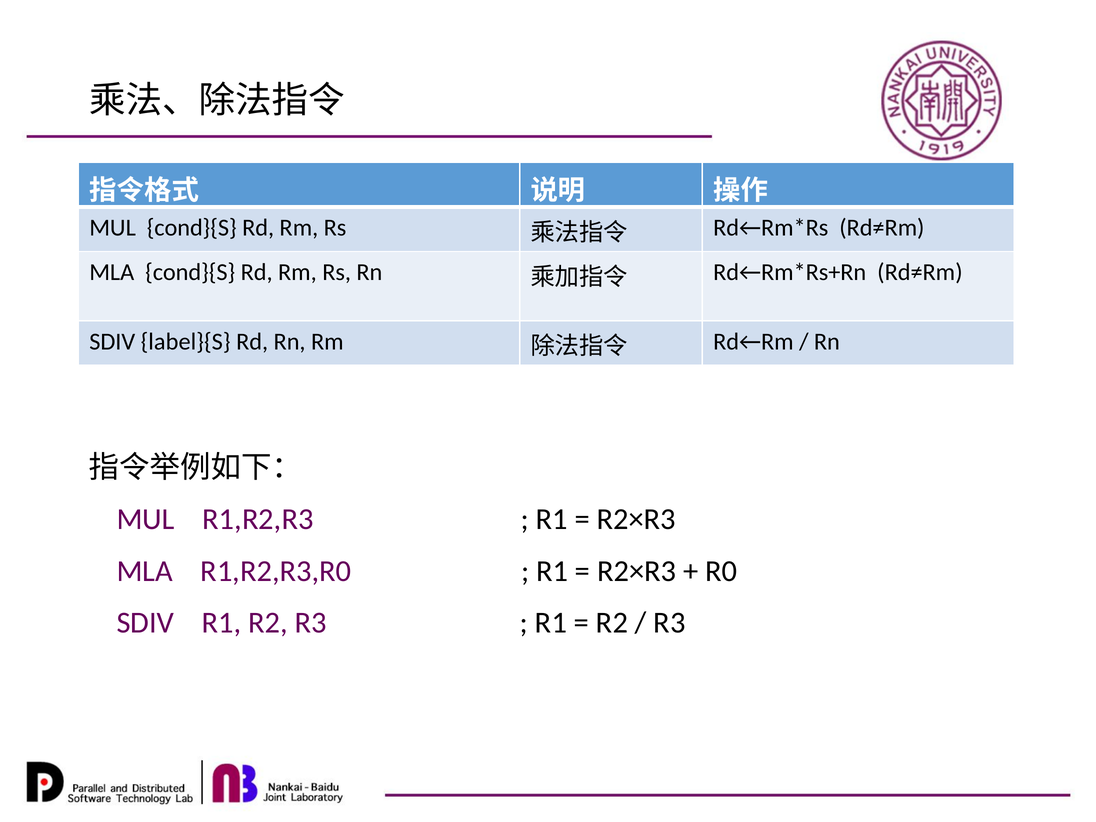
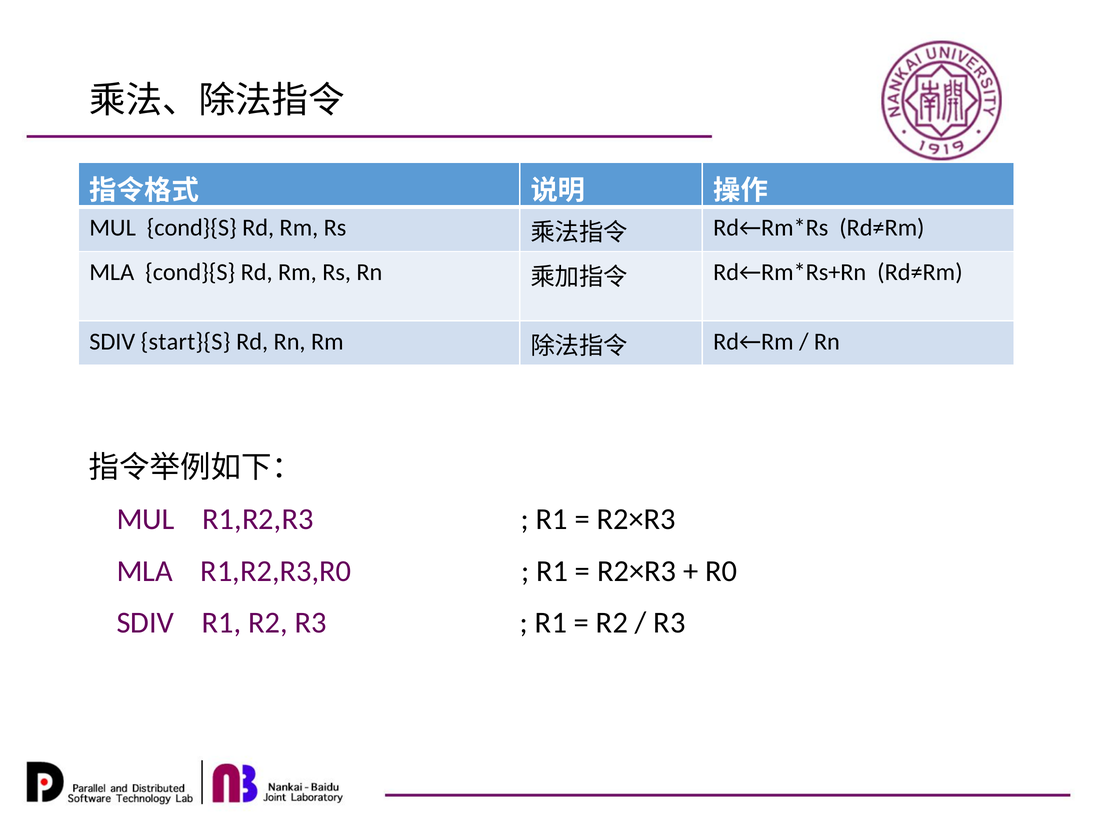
label}{S: label}{S -> start}{S
